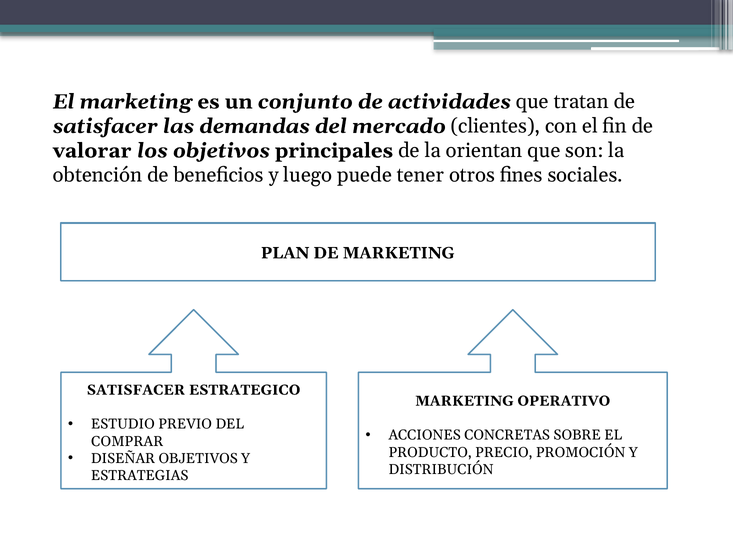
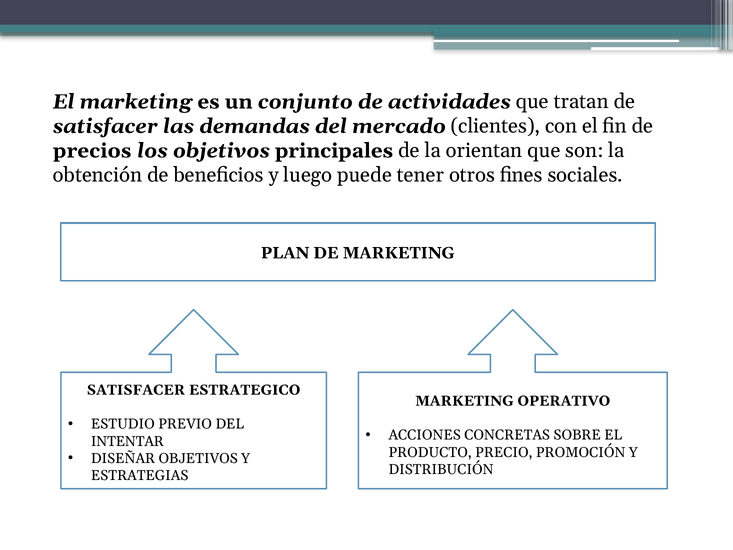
valorar: valorar -> precios
COMPRAR: COMPRAR -> INTENTAR
